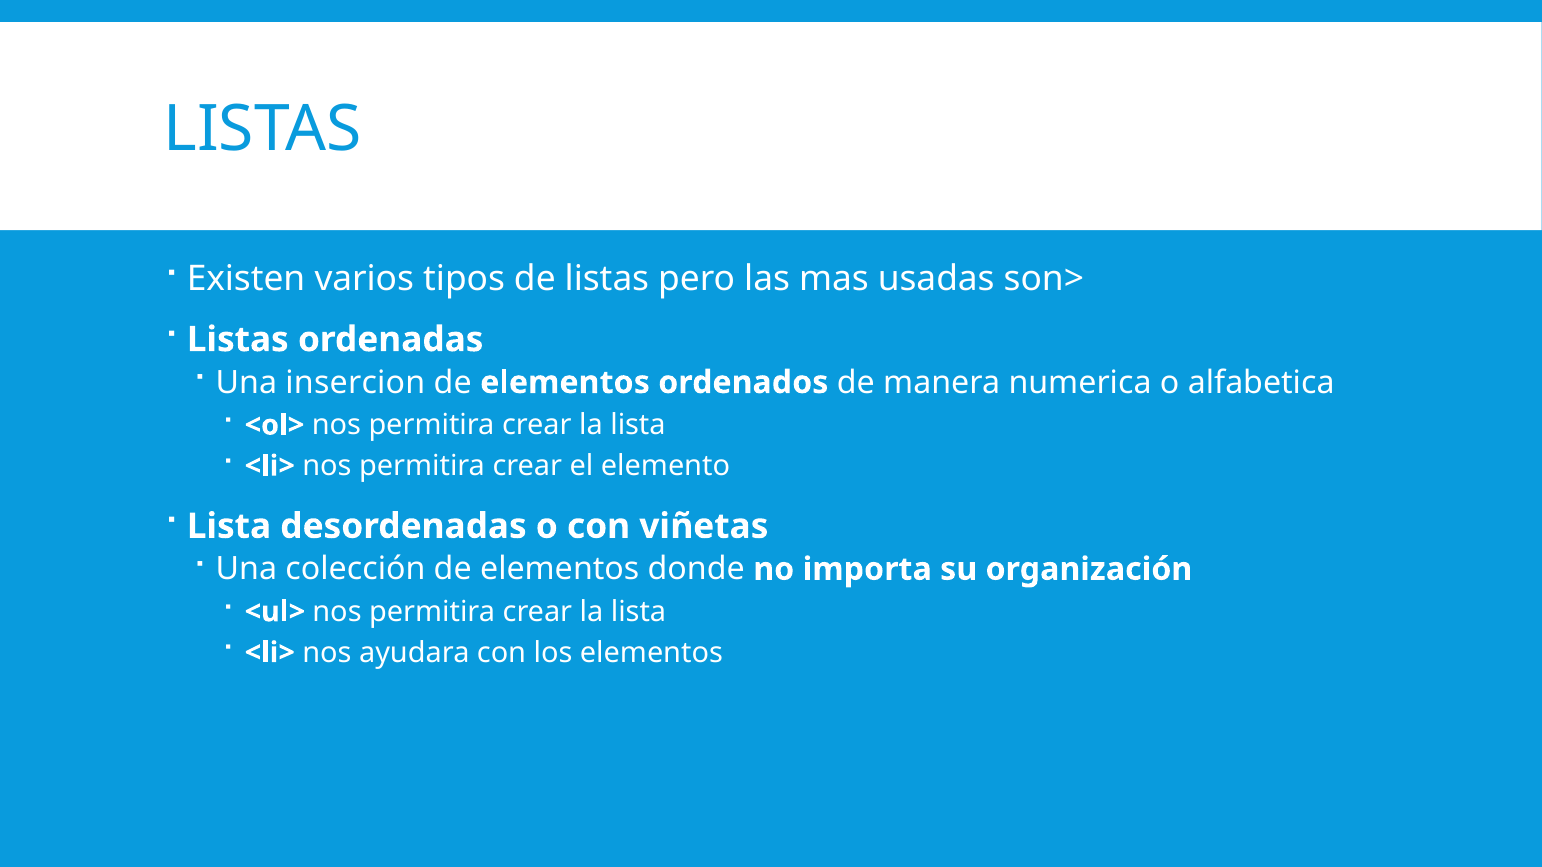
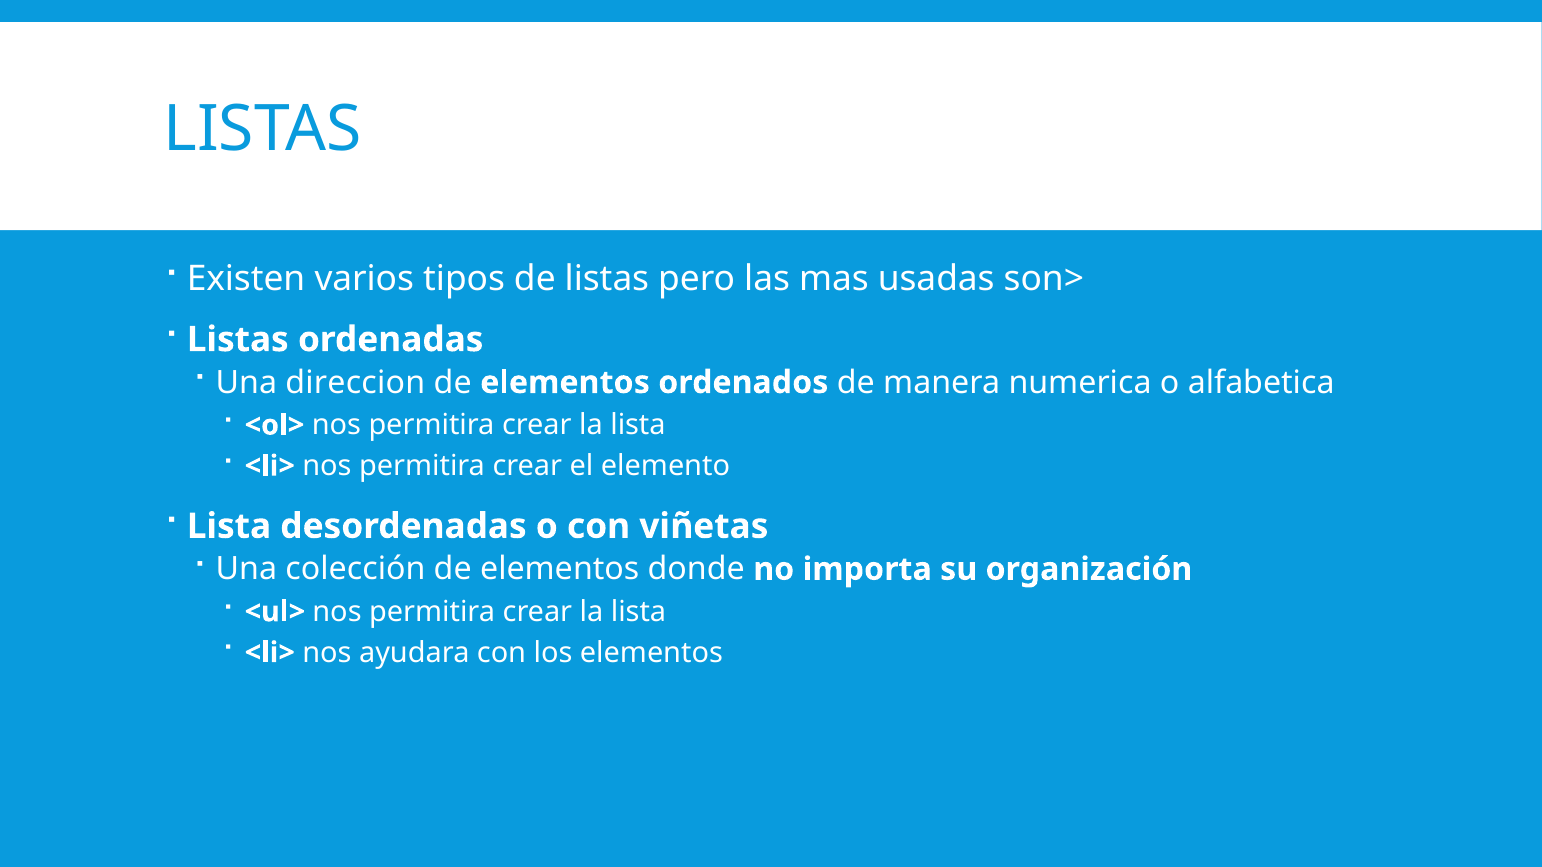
insercion: insercion -> direccion
